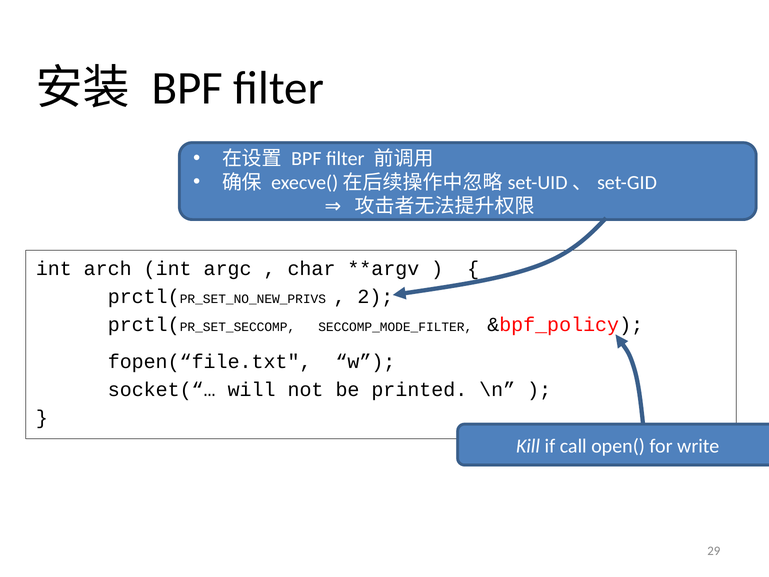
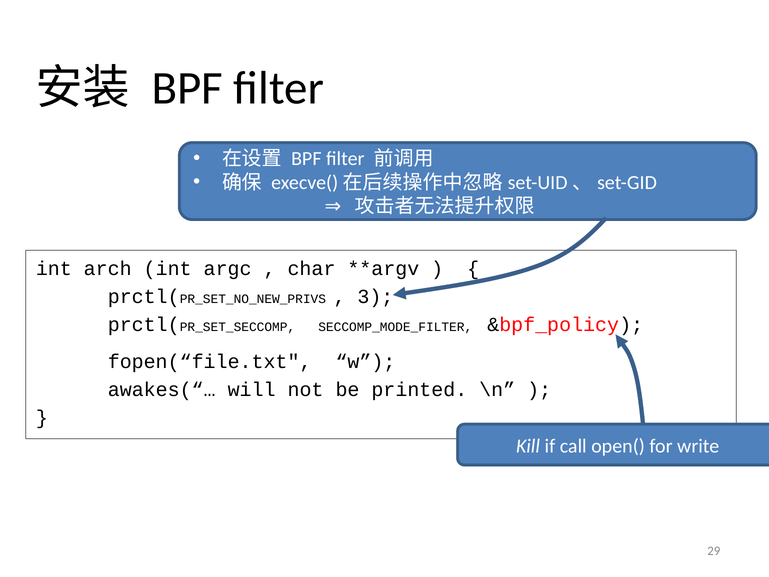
2: 2 -> 3
socket(“…: socket(“… -> awakes(“…
